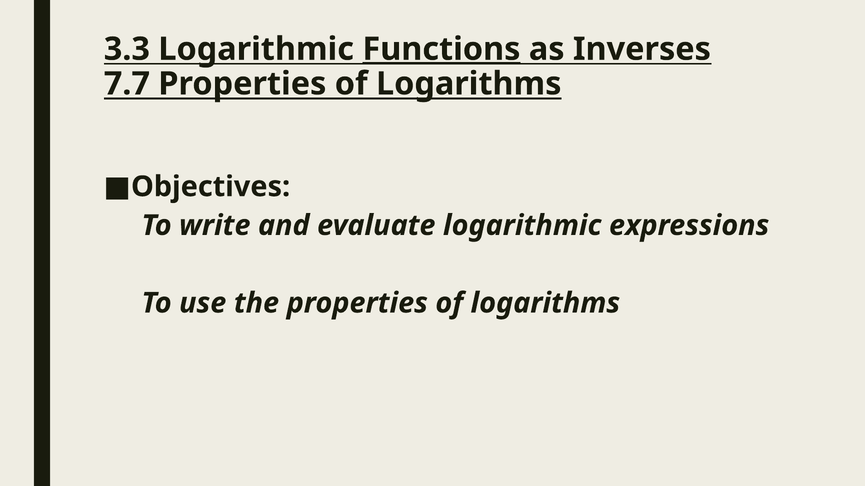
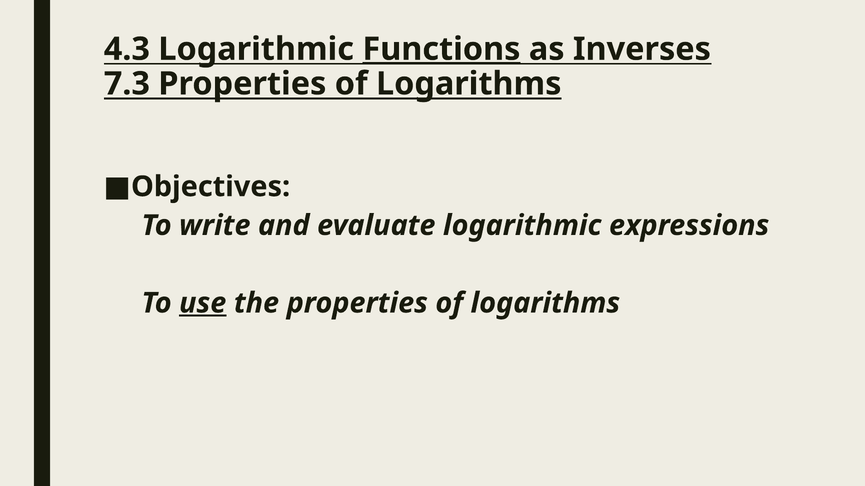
3.3: 3.3 -> 4.3
7.7: 7.7 -> 7.3
use underline: none -> present
